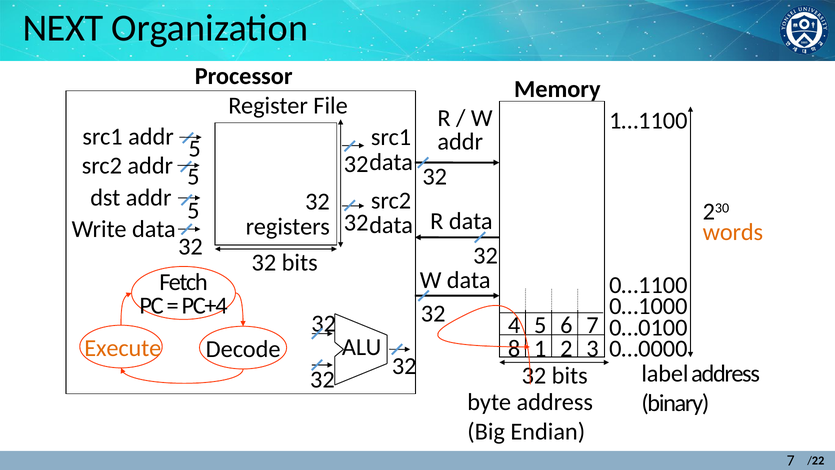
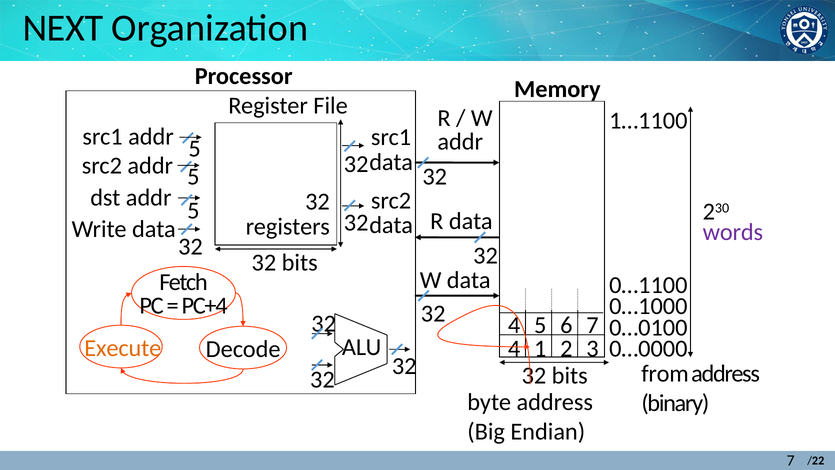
words colour: orange -> purple
ALU 8: 8 -> 4
label: label -> from
